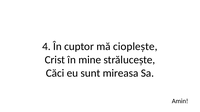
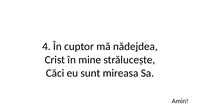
cioplește: cioplește -> nădejdea
